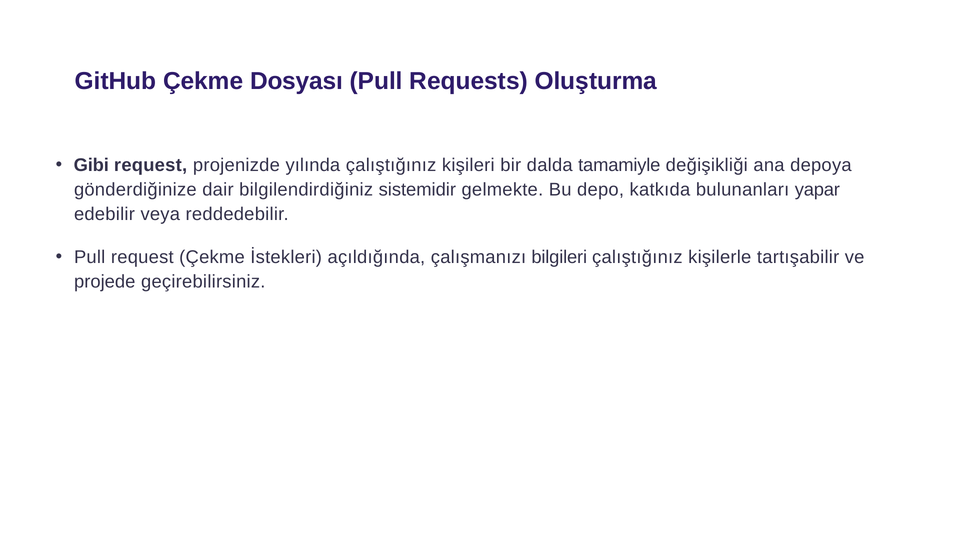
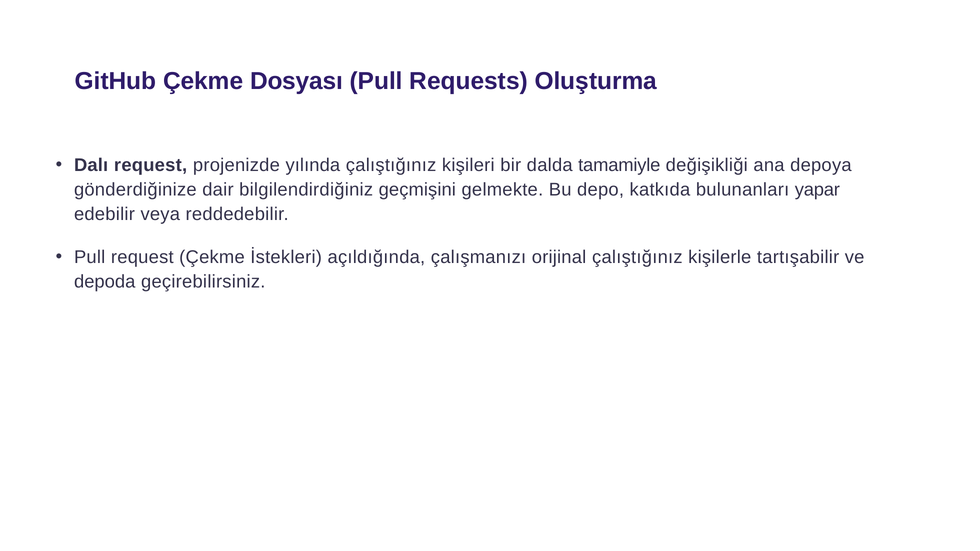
Gibi: Gibi -> Dalı
sistemidir: sistemidir -> geçmişini
bilgileri: bilgileri -> orijinal
projede: projede -> depoda
